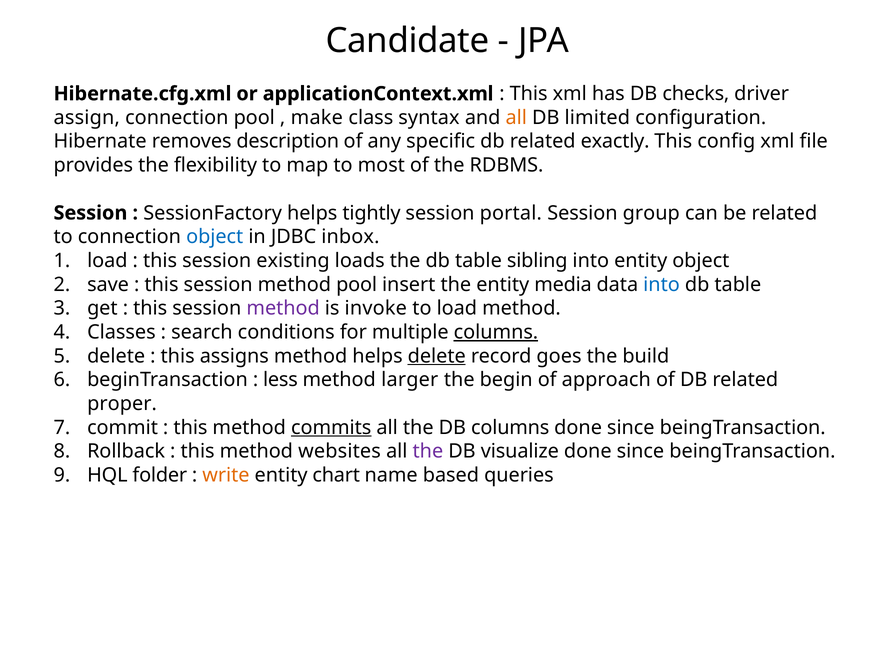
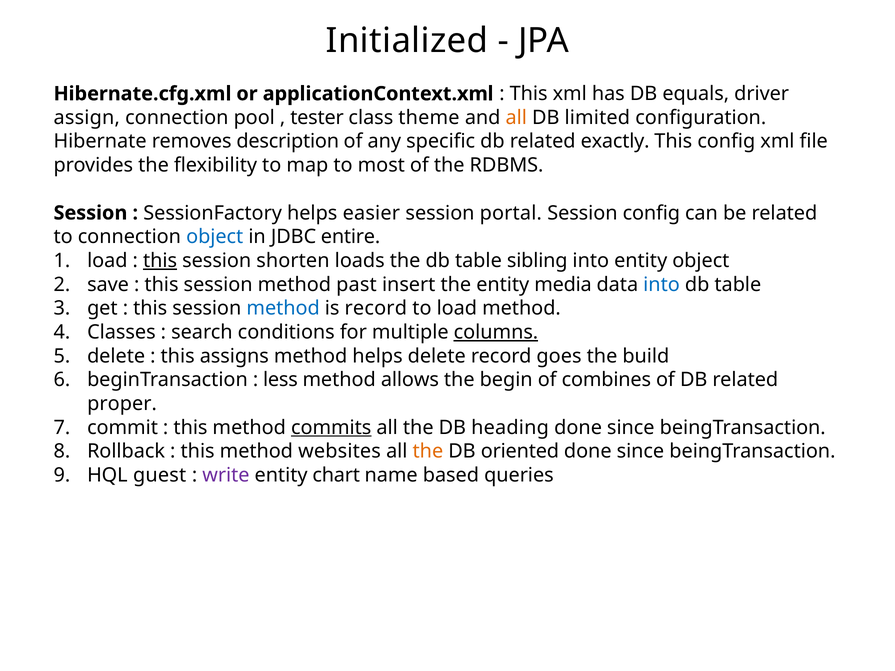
Candidate: Candidate -> Initialized
checks: checks -> equals
make: make -> tester
syntax: syntax -> theme
tightly: tightly -> easier
Session group: group -> config
inbox: inbox -> entire
this at (160, 261) underline: none -> present
existing: existing -> shorten
method pool: pool -> past
method at (283, 308) colour: purple -> blue
is invoke: invoke -> record
delete at (437, 356) underline: present -> none
larger: larger -> allows
approach: approach -> combines
DB columns: columns -> heading
the at (428, 452) colour: purple -> orange
visualize: visualize -> oriented
folder: folder -> guest
write colour: orange -> purple
